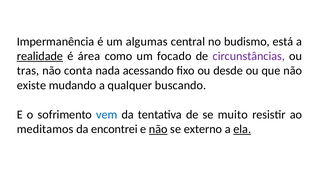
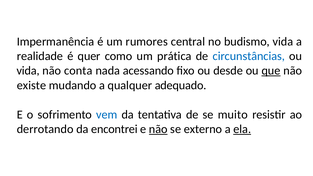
algumas: algumas -> rumores
budismo está: está -> vida
realidade underline: present -> none
área: área -> quer
focado: focado -> prática
circunstâncias colour: purple -> blue
tras at (28, 71): tras -> vida
que underline: none -> present
buscando: buscando -> adequado
meditamos: meditamos -> derrotando
